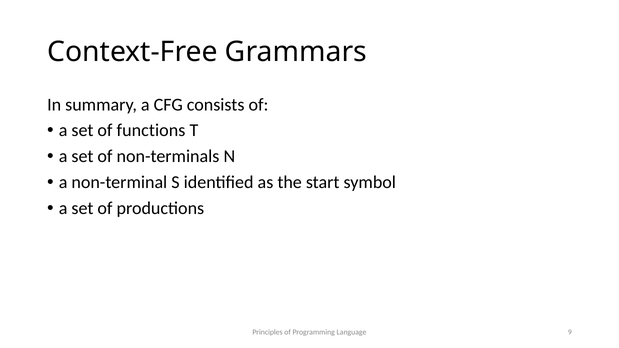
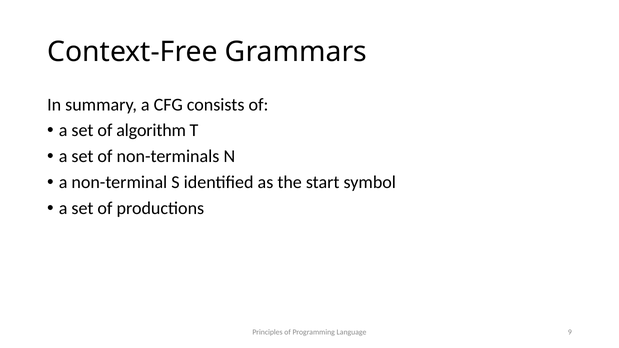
functions: functions -> algorithm
